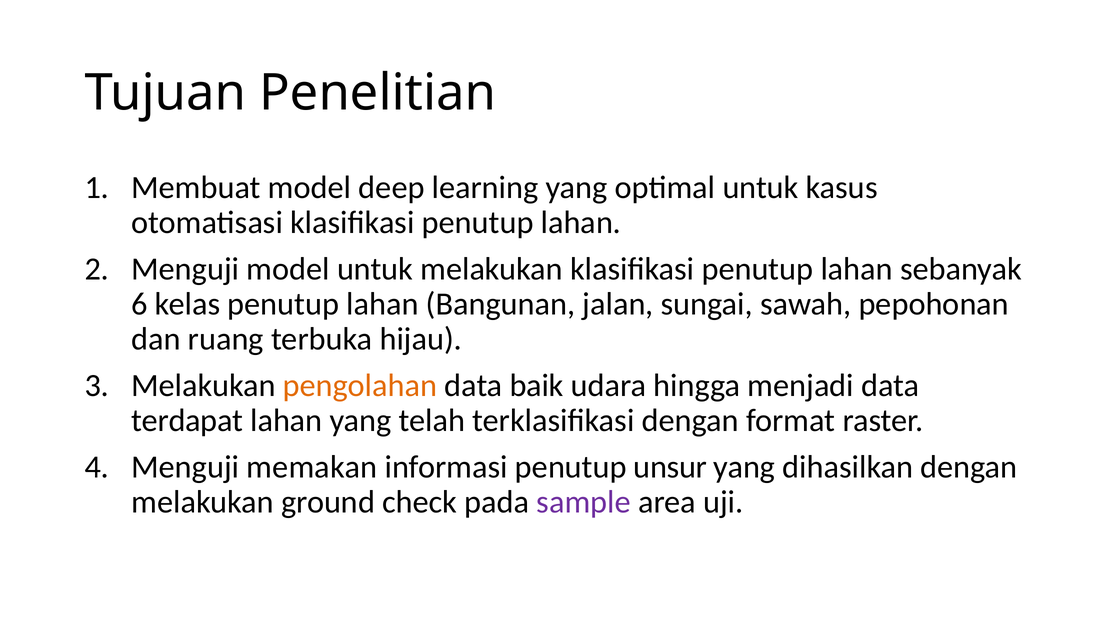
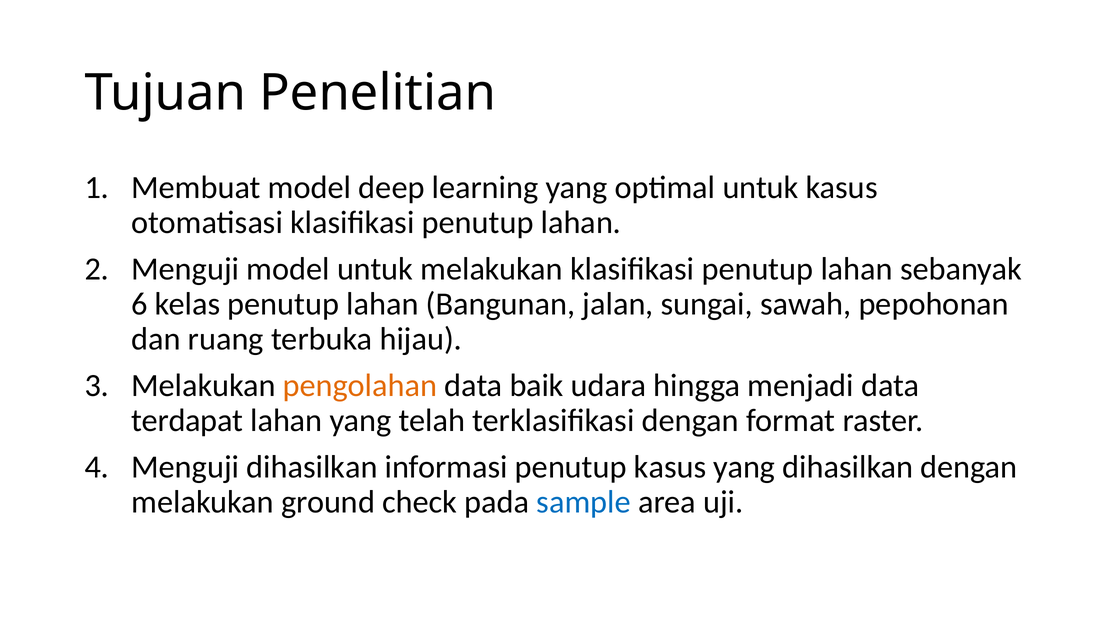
Menguji memakan: memakan -> dihasilkan
penutup unsur: unsur -> kasus
sample colour: purple -> blue
